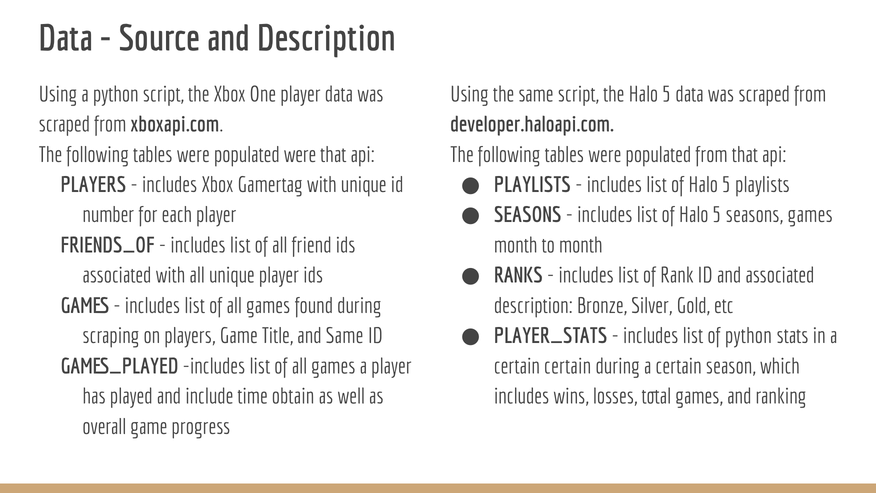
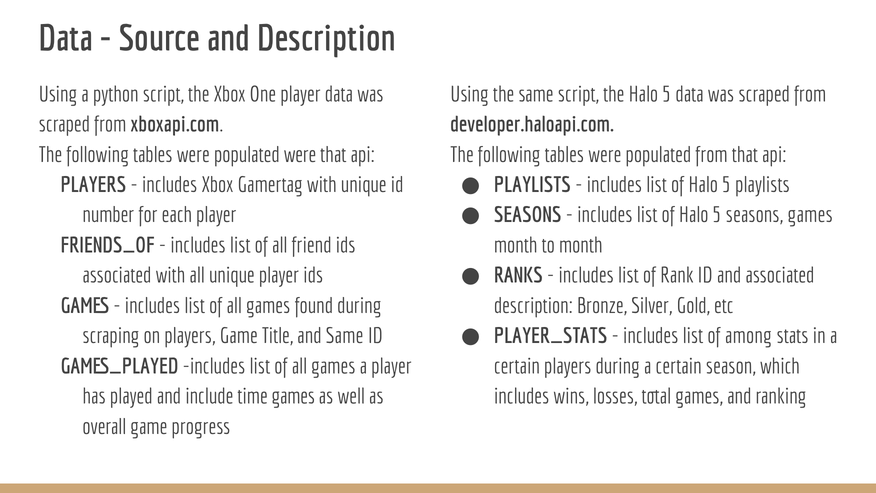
of python: python -> among
certain certain: certain -> players
time obtain: obtain -> games
